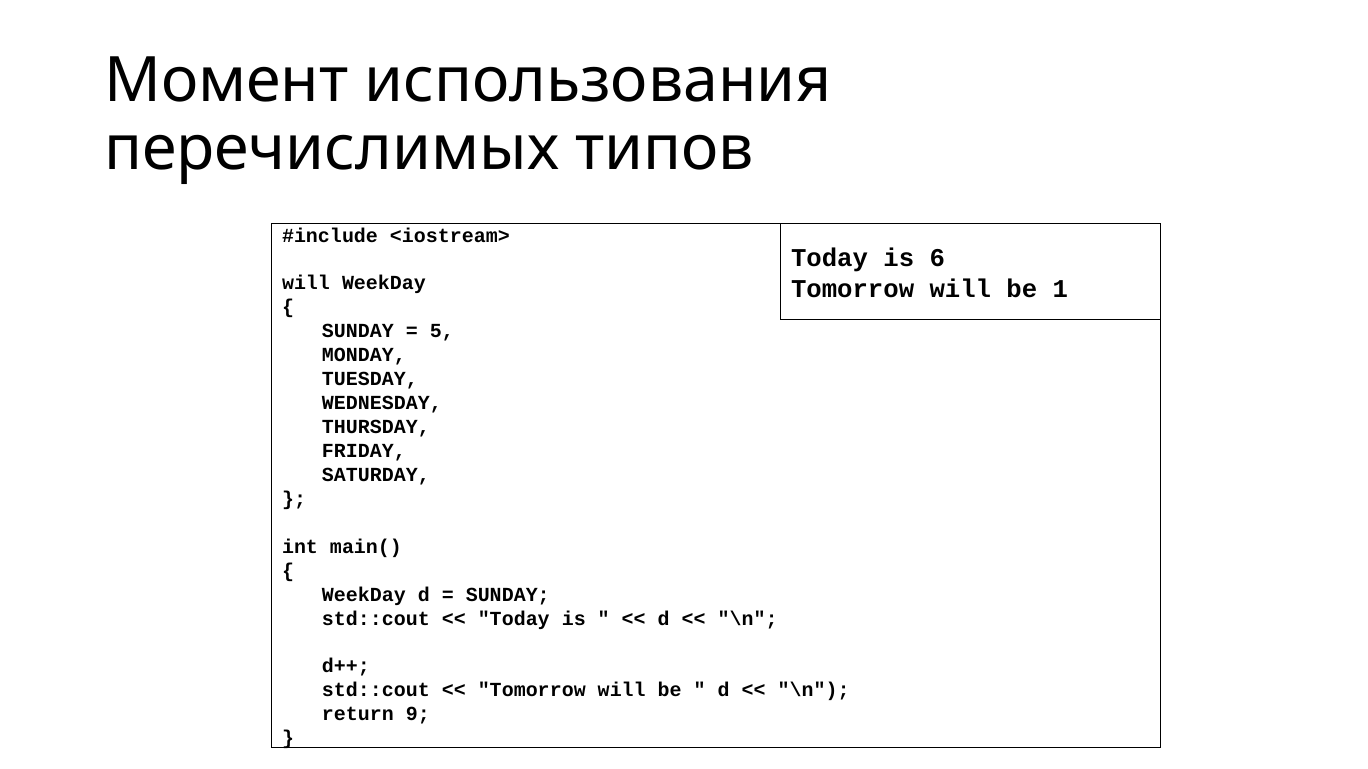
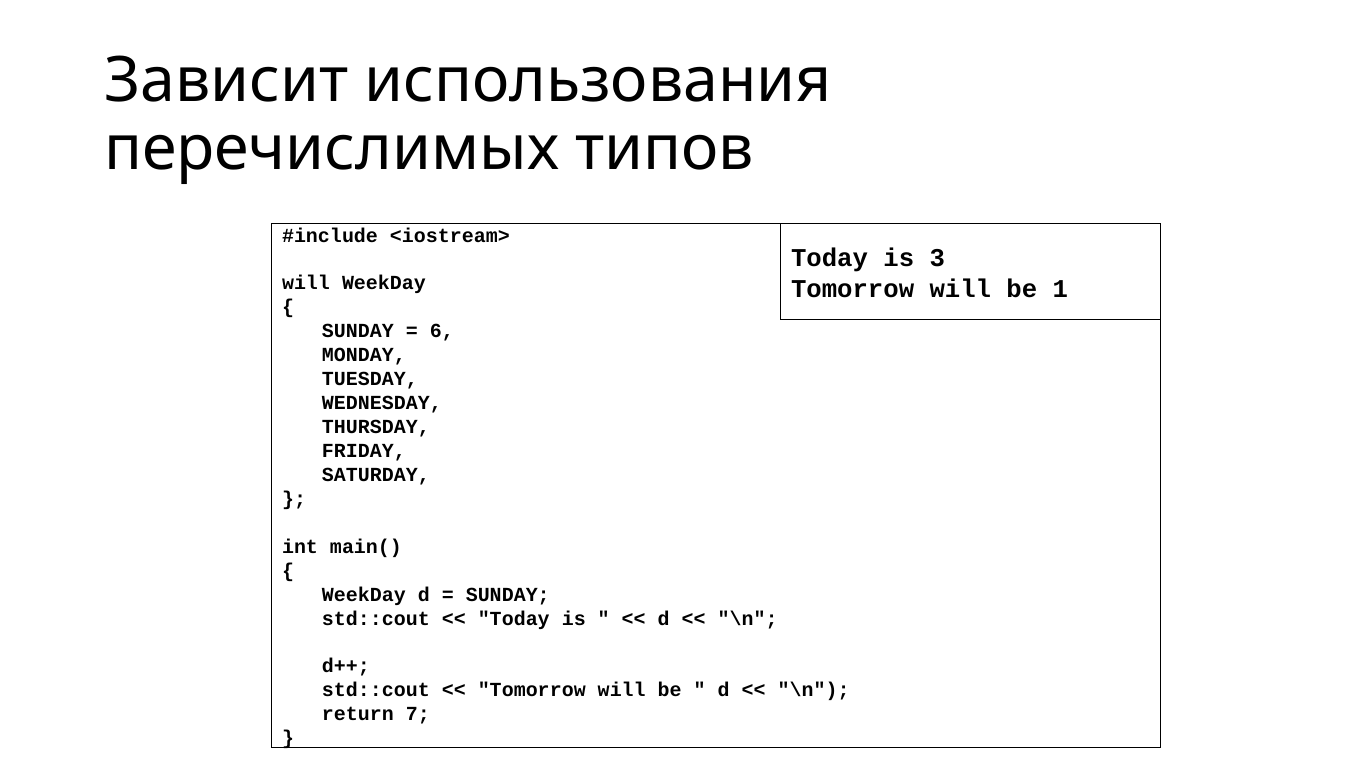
Момент: Момент -> Зависит
6: 6 -> 3
5: 5 -> 6
9: 9 -> 7
